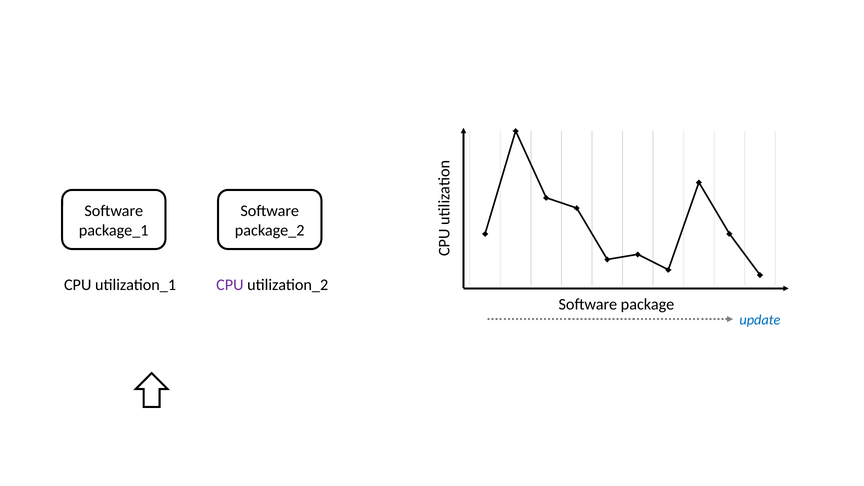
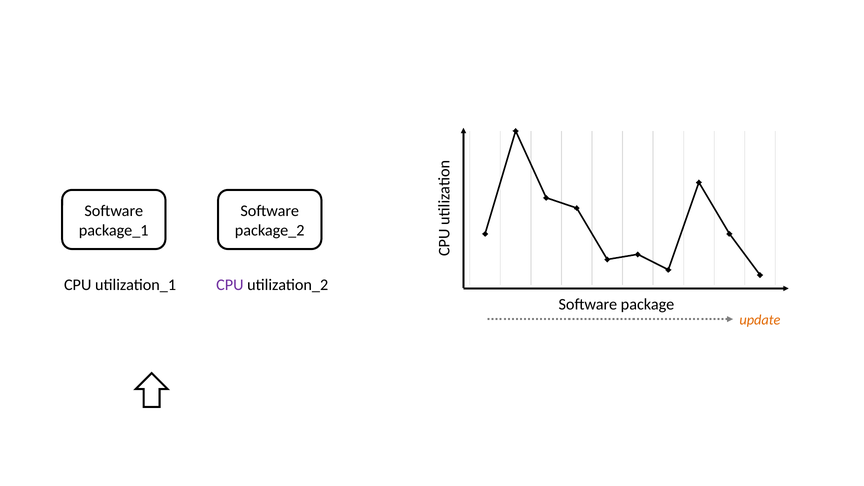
update colour: blue -> orange
